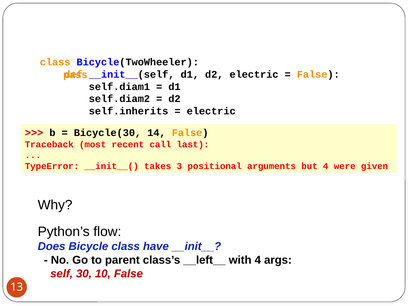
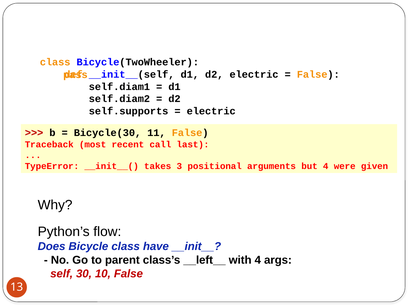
self.inherits: self.inherits -> self.supports
14: 14 -> 11
